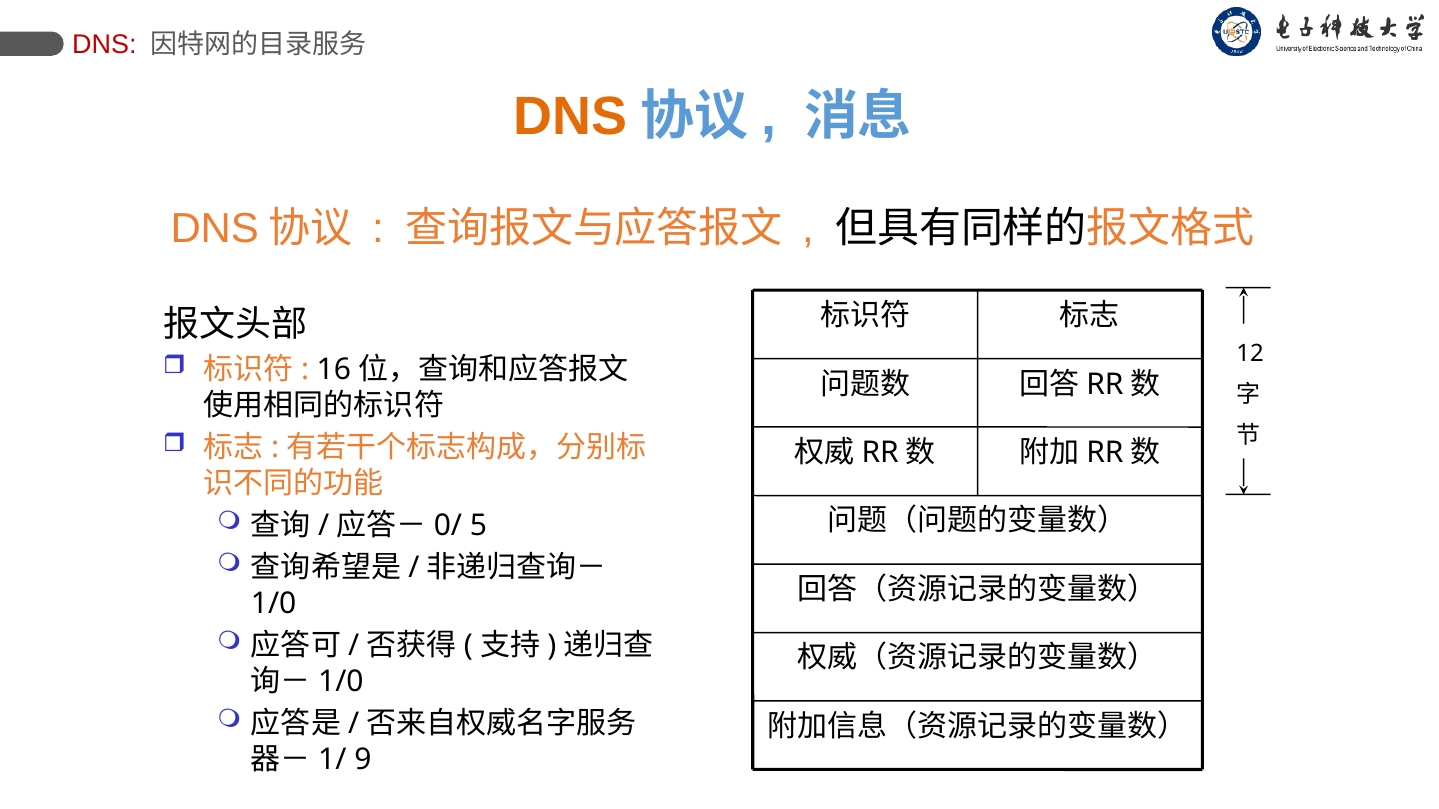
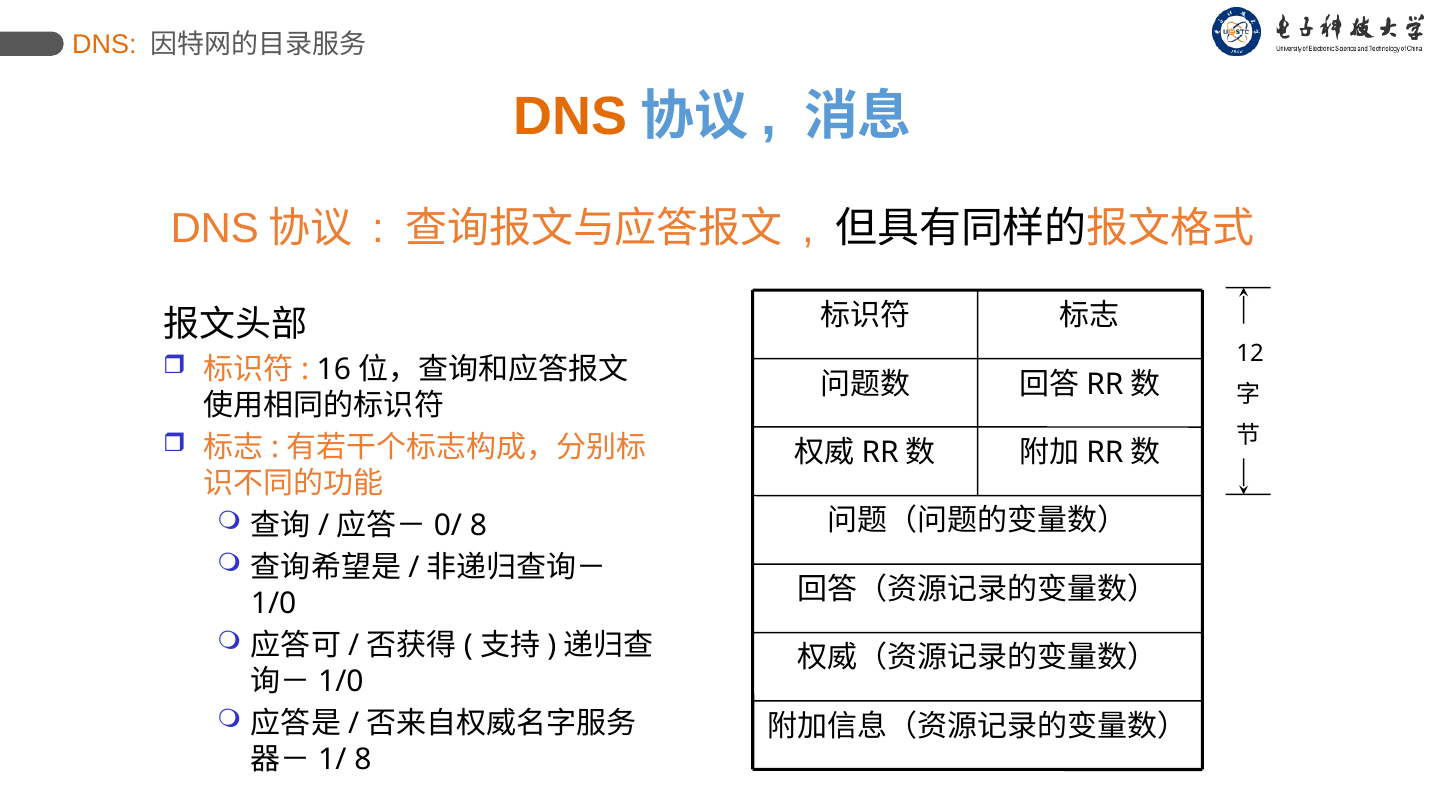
DNS at (104, 45) colour: red -> orange
5 at (479, 526): 5 -> 8
9 at (363, 760): 9 -> 8
